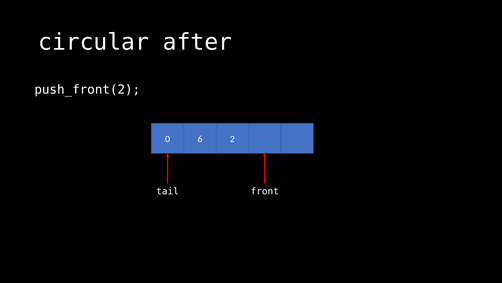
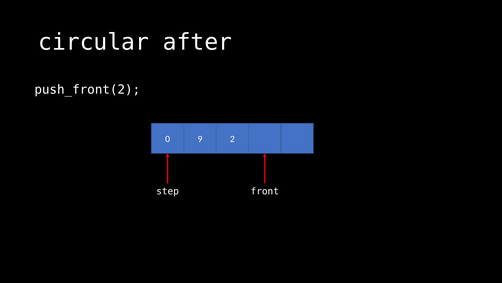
6: 6 -> 9
tail: tail -> step
